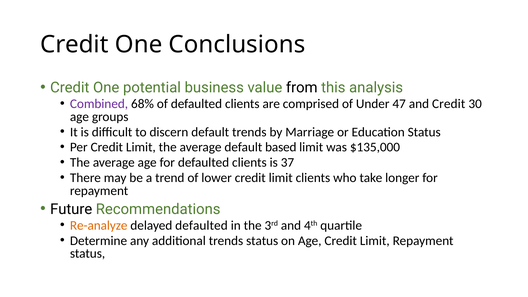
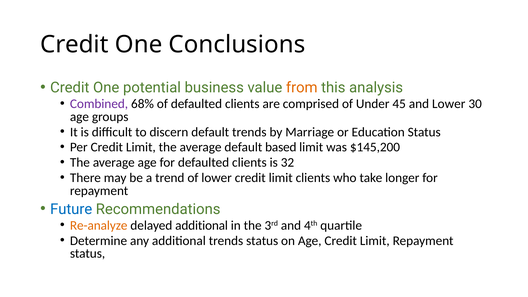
from colour: black -> orange
47: 47 -> 45
and Credit: Credit -> Lower
$135,000: $135,000 -> $145,200
37: 37 -> 32
Future colour: black -> blue
delayed defaulted: defaulted -> additional
